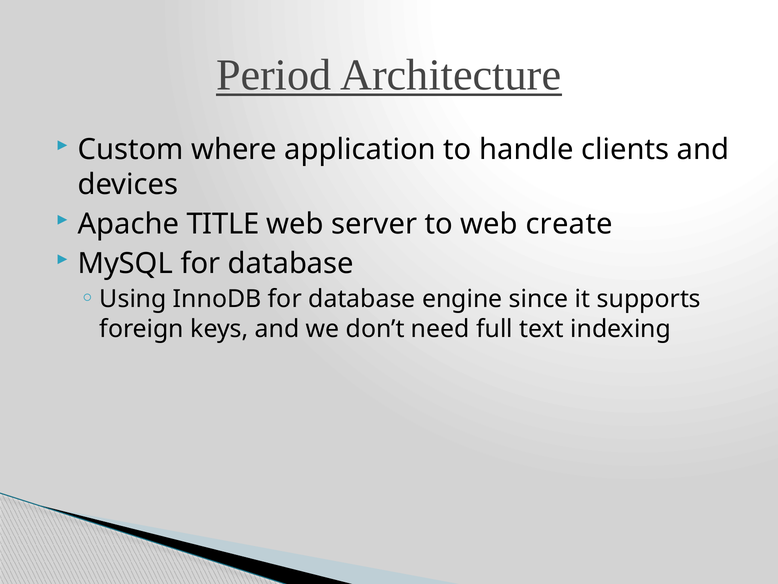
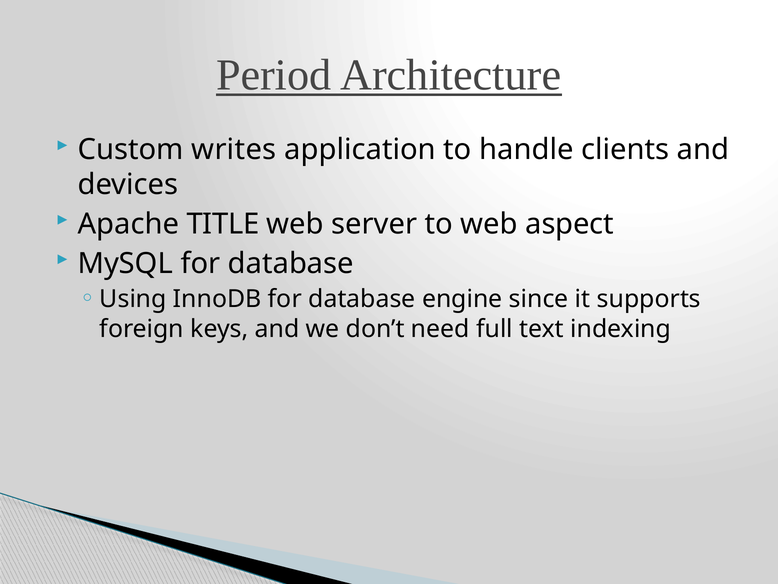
where: where -> writes
create: create -> aspect
